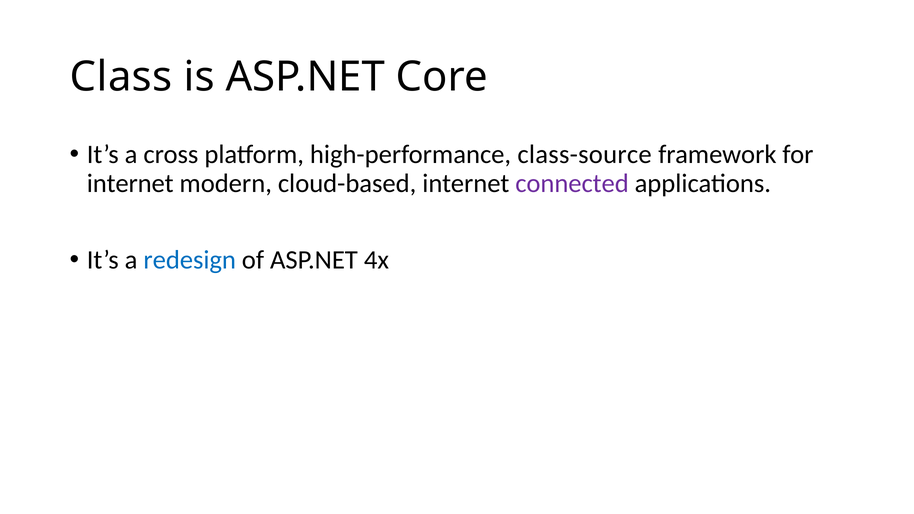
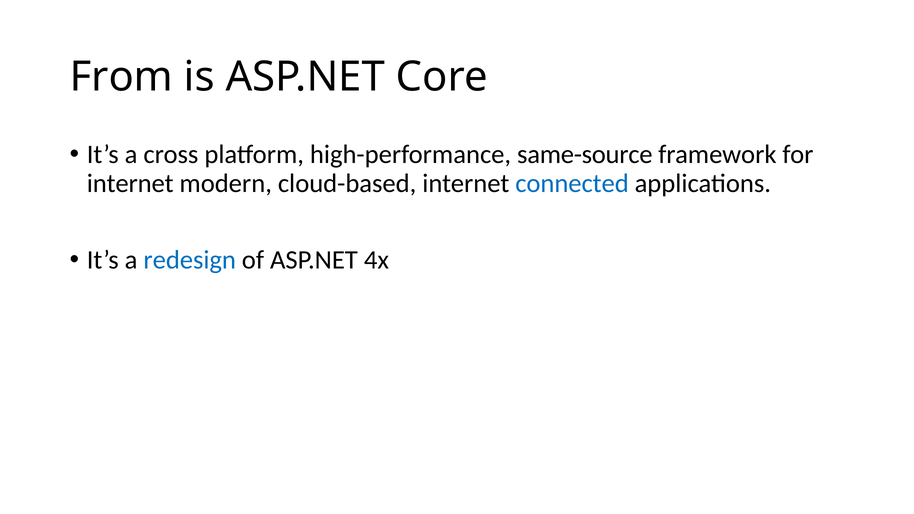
Class: Class -> From
class-source: class-source -> same-source
connected colour: purple -> blue
